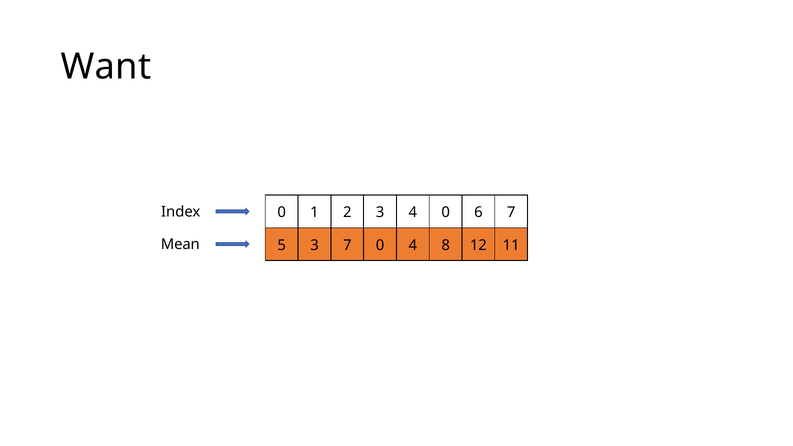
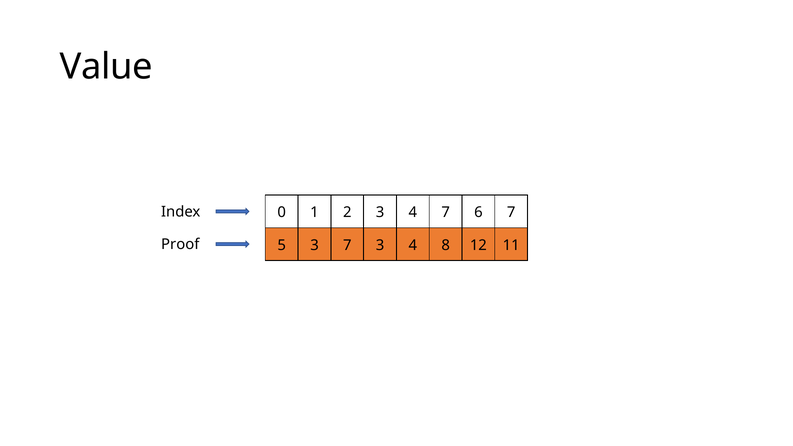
Want: Want -> Value
2 3 0: 0 -> 7
Mean: Mean -> Proof
7 0: 0 -> 3
